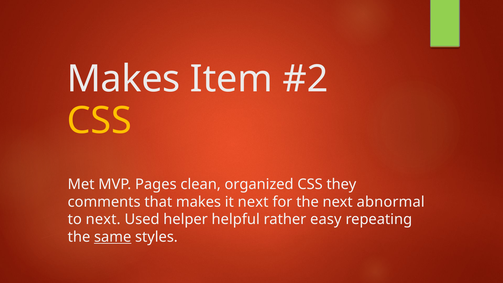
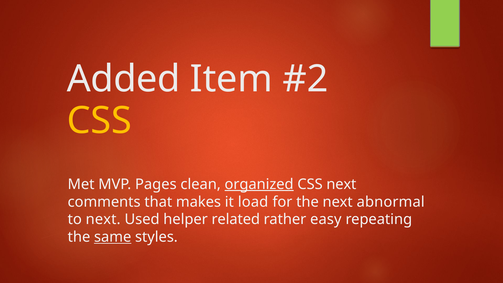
Makes at (124, 79): Makes -> Added
organized underline: none -> present
CSS they: they -> next
it next: next -> load
helpful: helpful -> related
